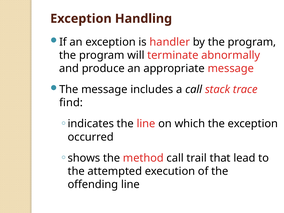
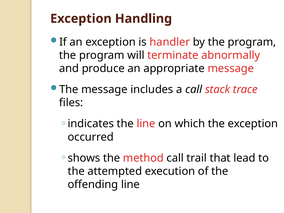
find: find -> files
